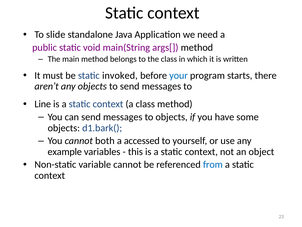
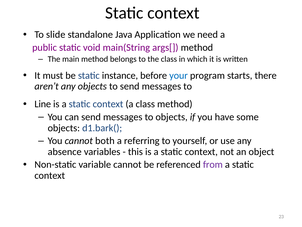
invoked: invoked -> instance
accessed: accessed -> referring
example: example -> absence
from colour: blue -> purple
